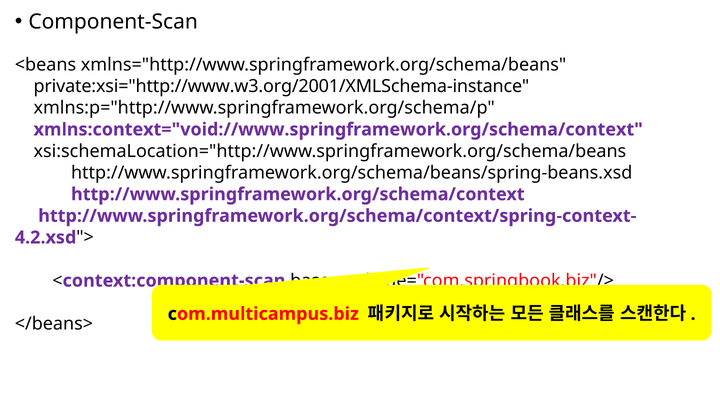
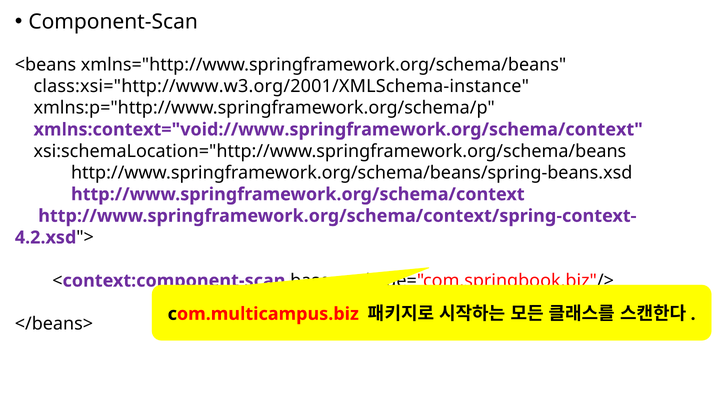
private:xsi="http://www.w3.org/2001/XMLSchema-instance: private:xsi="http://www.w3.org/2001/XMLSchema-instance -> class:xsi="http://www.w3.org/2001/XMLSchema-instance
